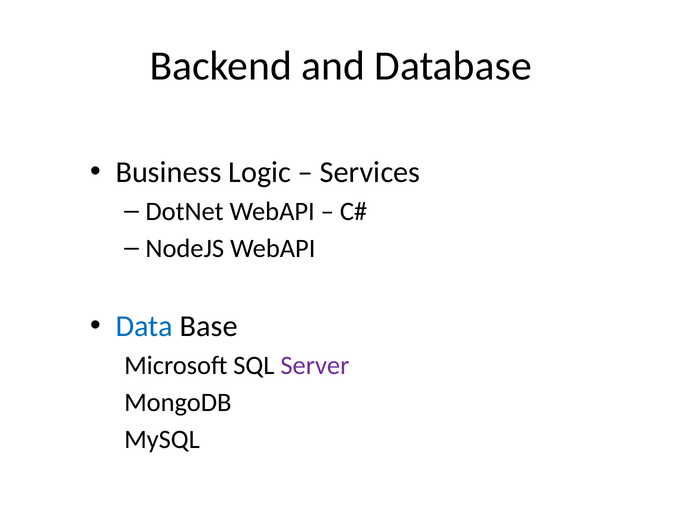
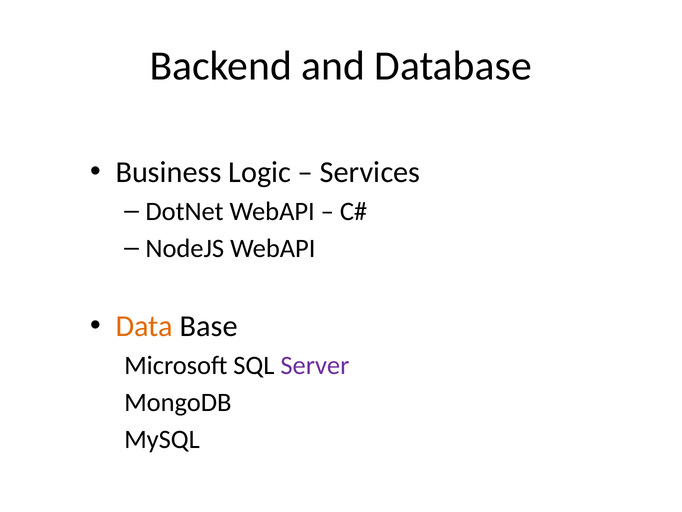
Data colour: blue -> orange
